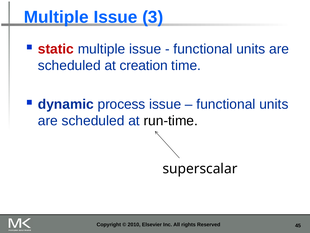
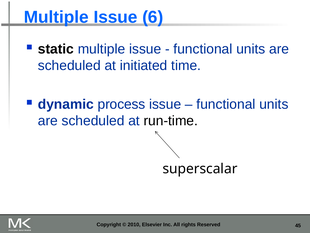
3: 3 -> 6
static colour: red -> black
creation: creation -> initiated
